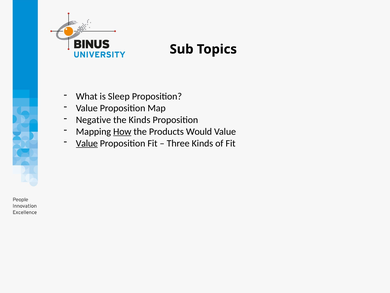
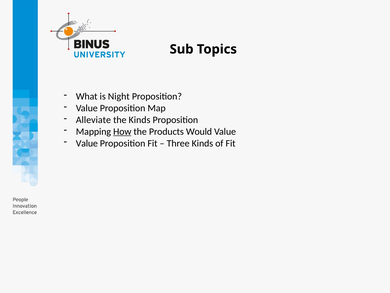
Sleep: Sleep -> Night
Negative: Negative -> Alleviate
Value at (87, 143) underline: present -> none
